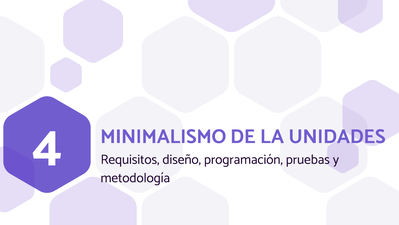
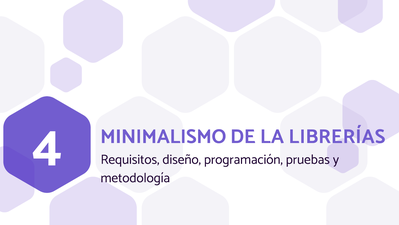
UNIDADES: UNIDADES -> LIBRERÍAS
